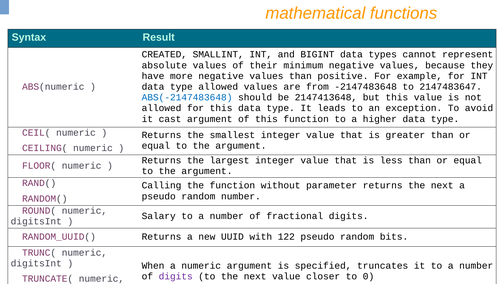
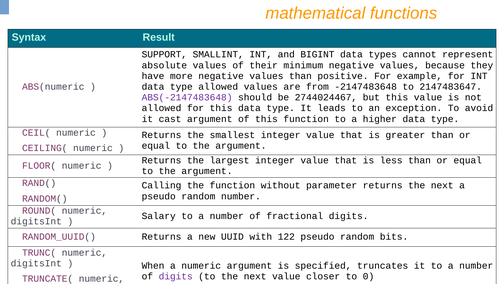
CREATED: CREATED -> SUPPORT
ABS(-2147483648 colour: blue -> purple
2147413648: 2147413648 -> 2744024467
